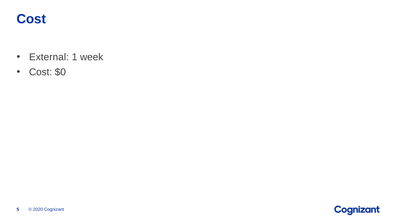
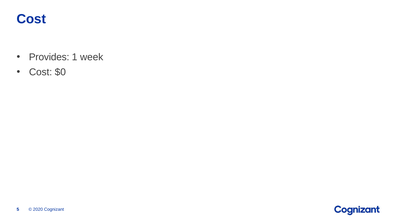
External: External -> Provides
